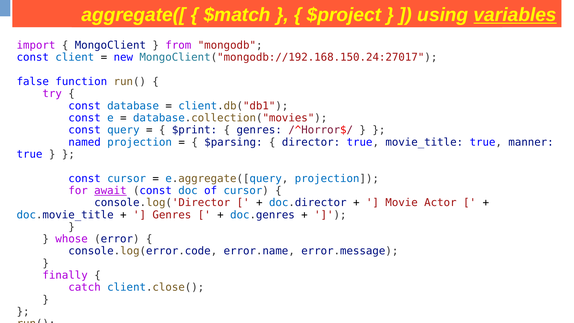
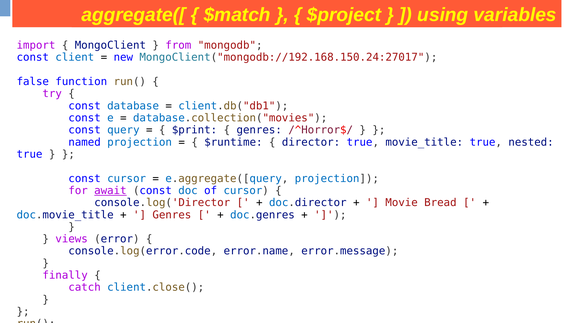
variables underline: present -> none
$parsing: $parsing -> $runtime
manner: manner -> nested
Actor: Actor -> Bread
whose: whose -> views
